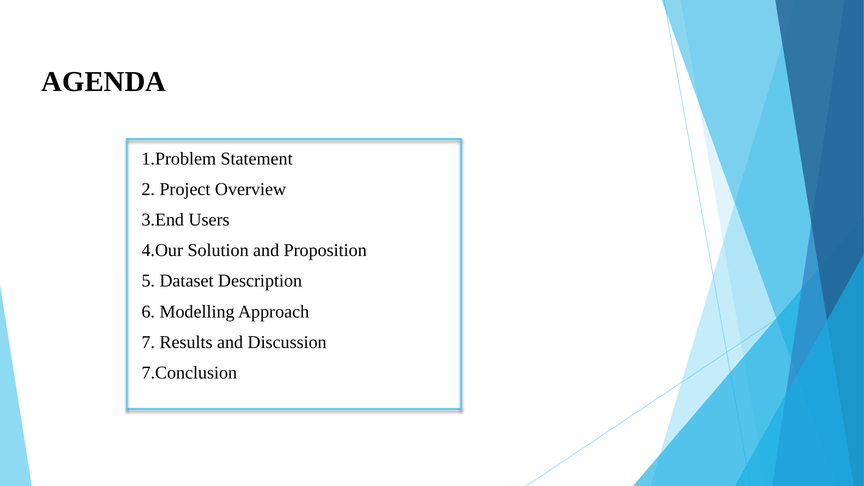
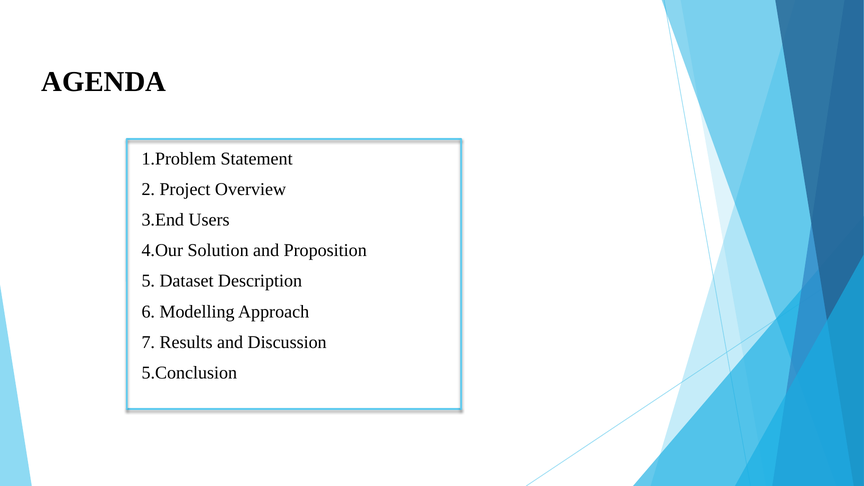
7.Conclusion: 7.Conclusion -> 5.Conclusion
